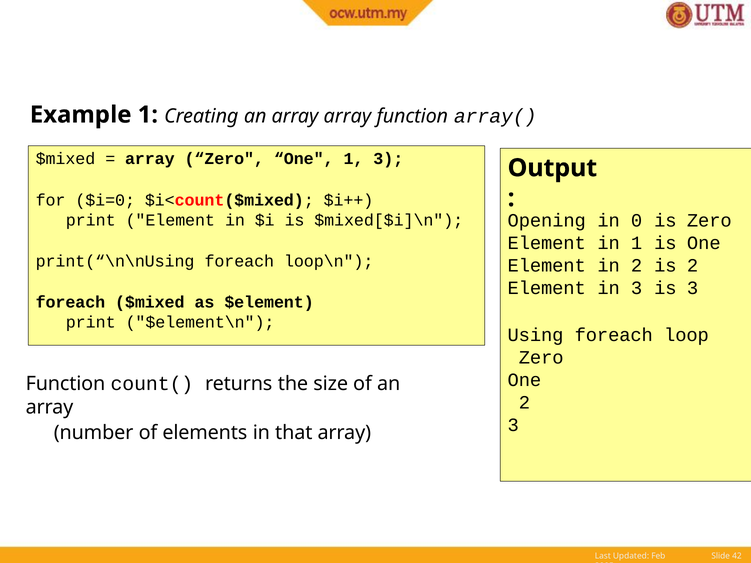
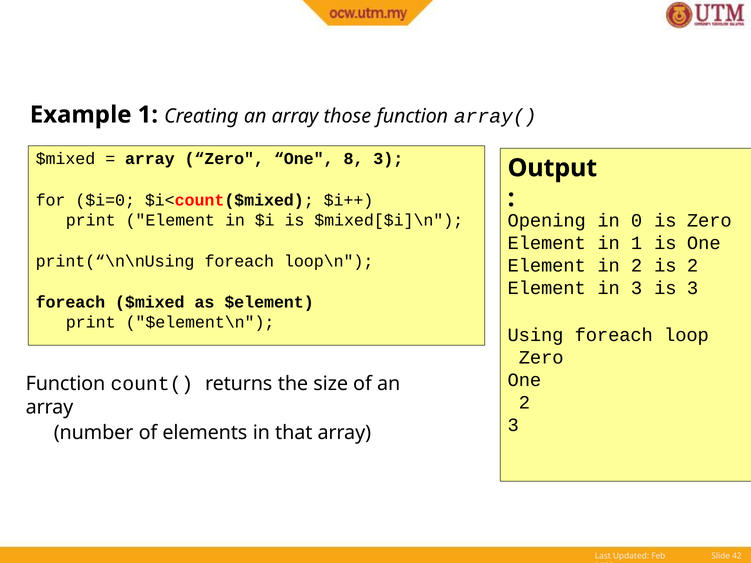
array array: array -> those
One 1: 1 -> 8
